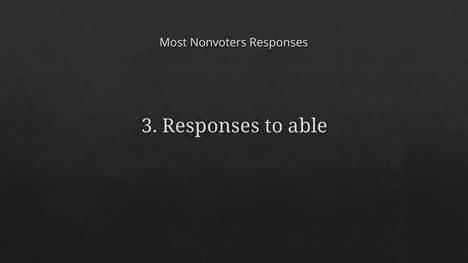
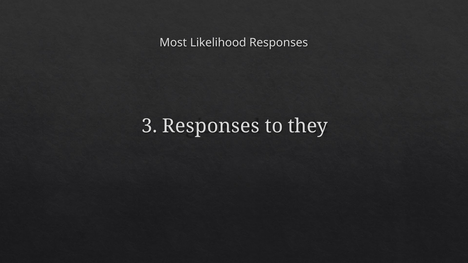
Nonvoters: Nonvoters -> Likelihood
able: able -> they
